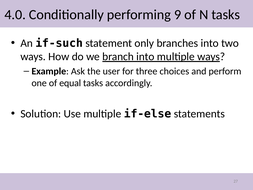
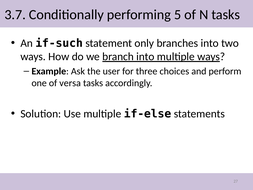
4.0: 4.0 -> 3.7
9: 9 -> 5
equal: equal -> versa
